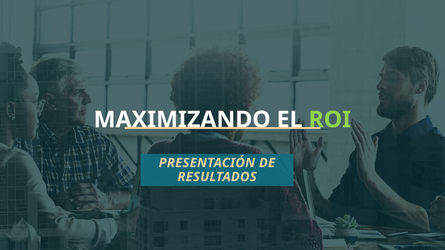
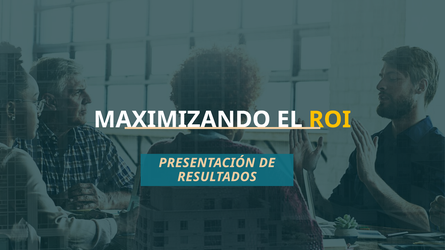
ROI colour: light green -> yellow
